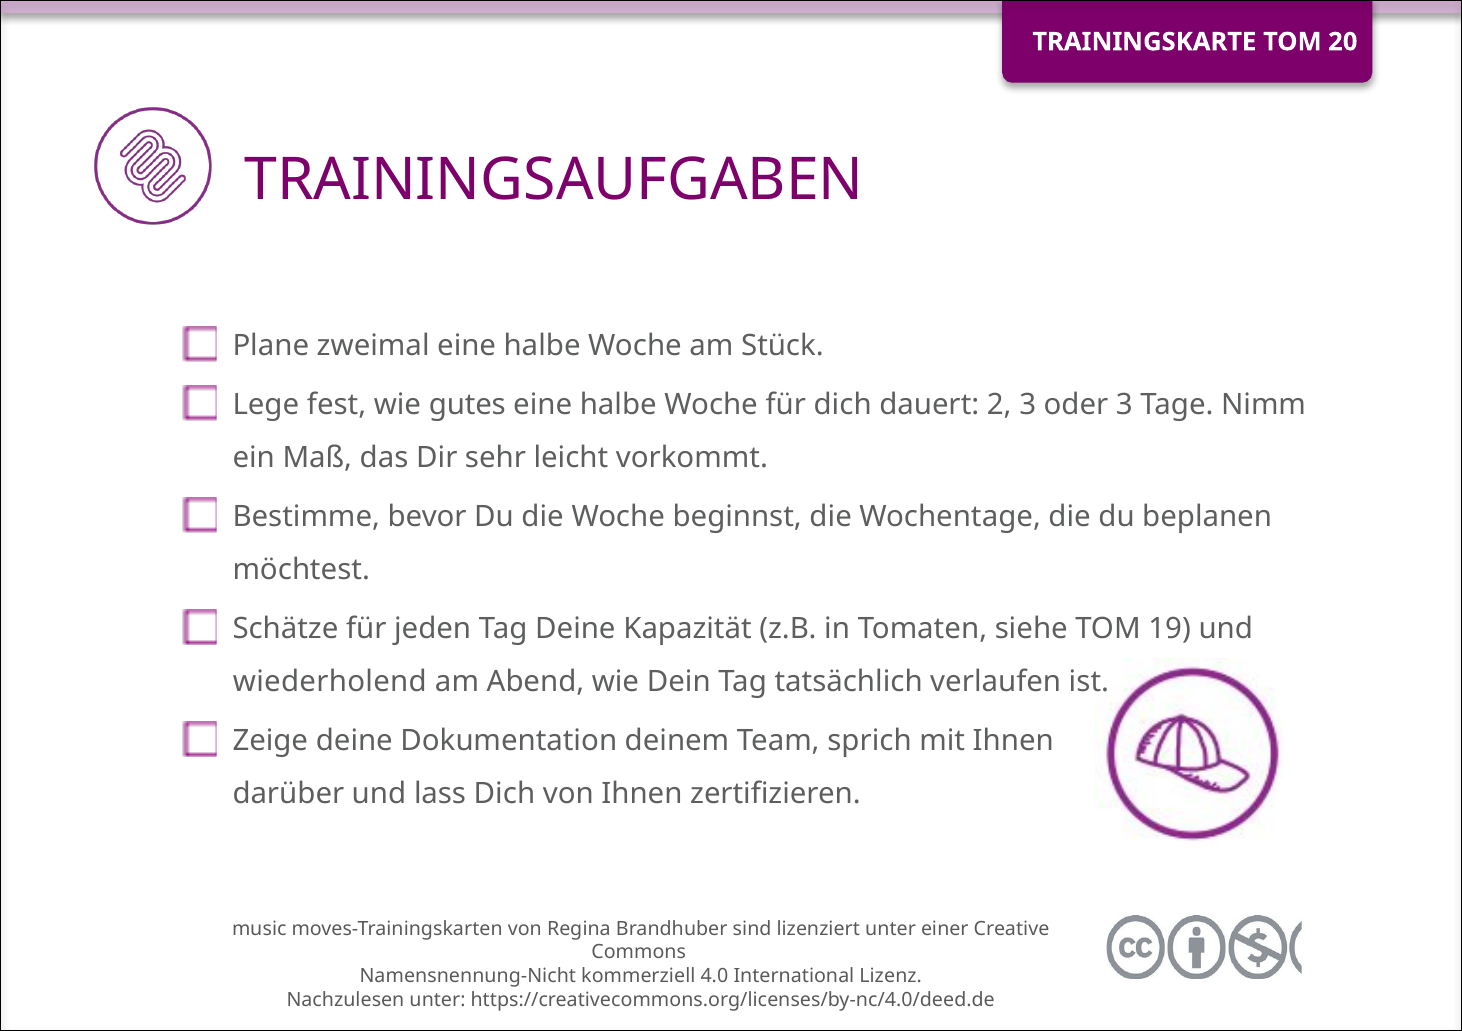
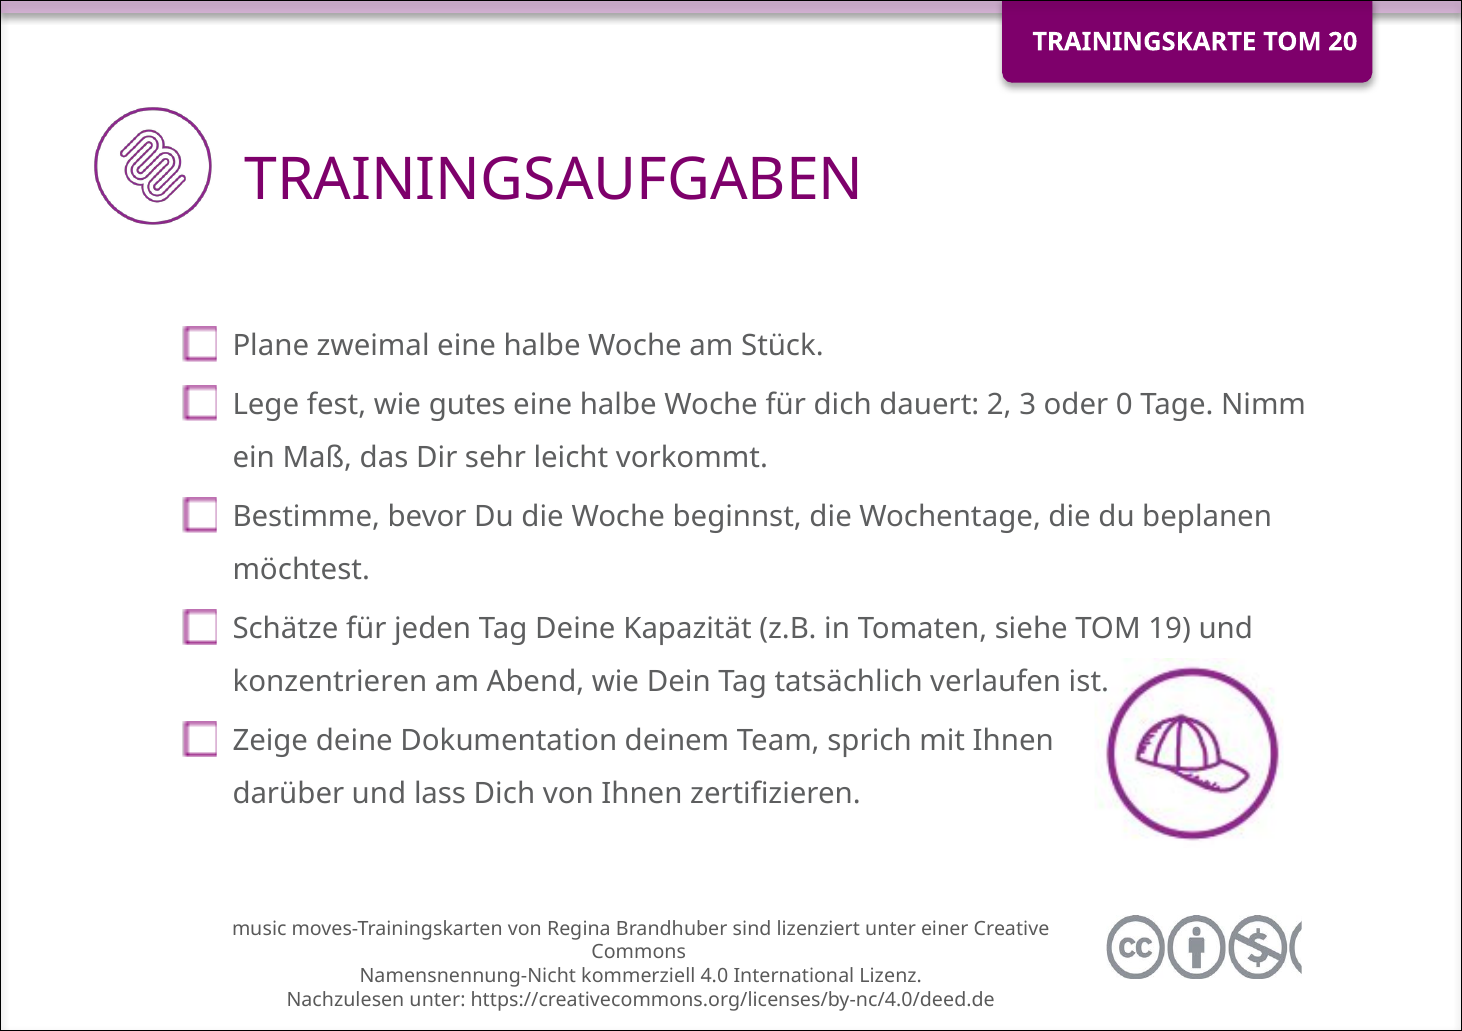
oder 3: 3 -> 0
wiederholend: wiederholend -> konzentrieren
